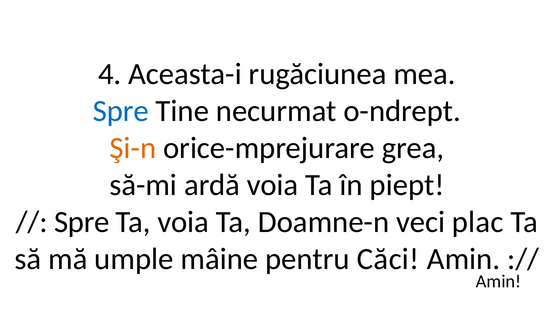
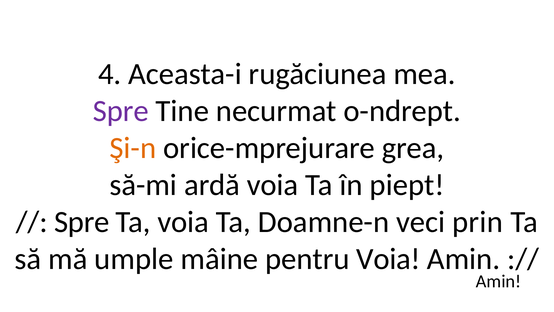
Spre at (121, 111) colour: blue -> purple
plac: plac -> prin
pentru Căci: Căci -> Voia
